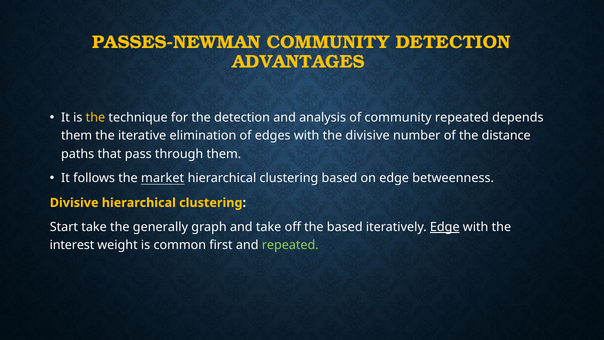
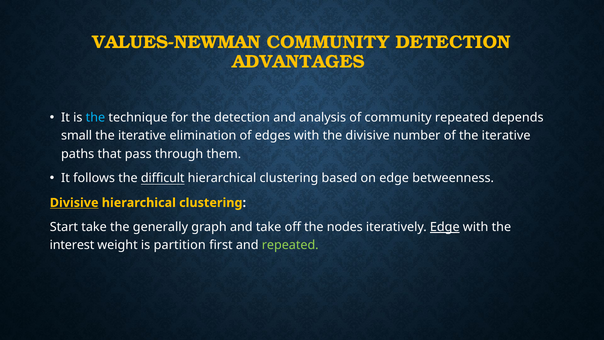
PASSES-NEWMAN: PASSES-NEWMAN -> VALUES-NEWMAN
the at (95, 118) colour: yellow -> light blue
them at (77, 136): them -> small
of the distance: distance -> iterative
market: market -> difficult
Divisive at (74, 203) underline: none -> present
the based: based -> nodes
common: common -> partition
